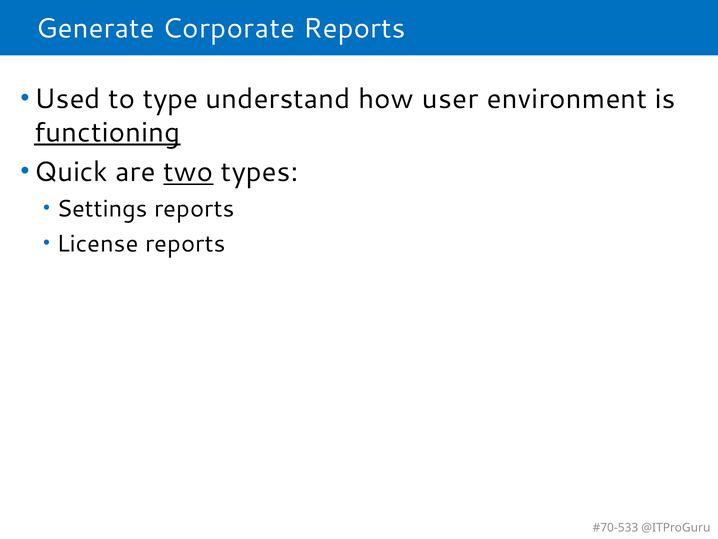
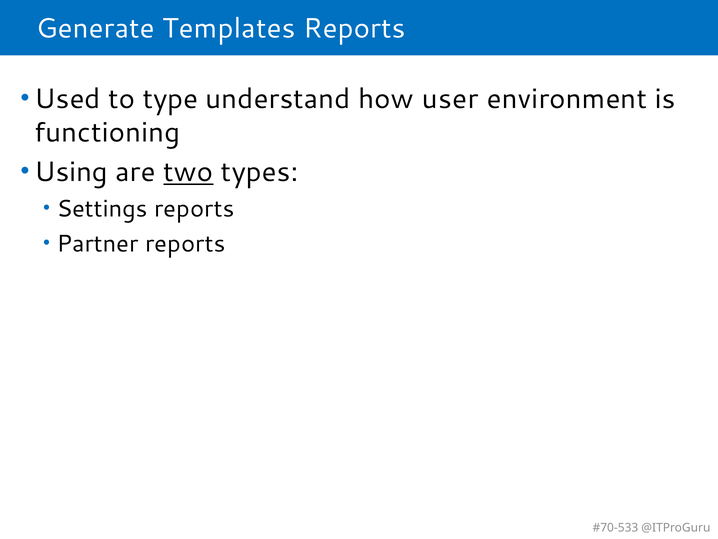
Corporate: Corporate -> Templates
functioning underline: present -> none
Quick: Quick -> Using
License: License -> Partner
